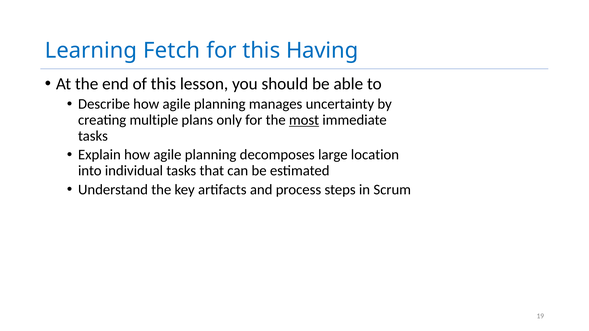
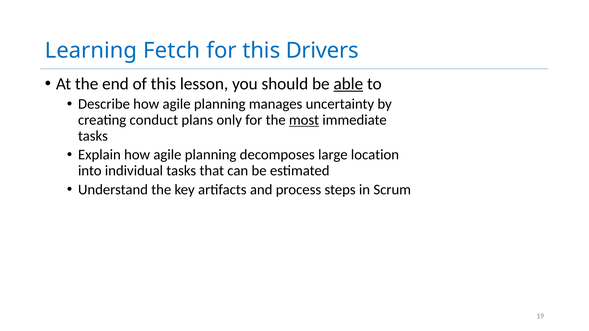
Having: Having -> Drivers
able underline: none -> present
multiple: multiple -> conduct
